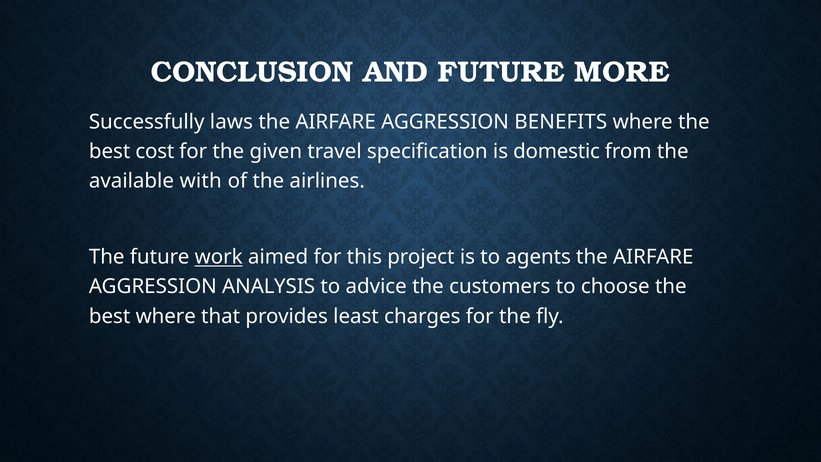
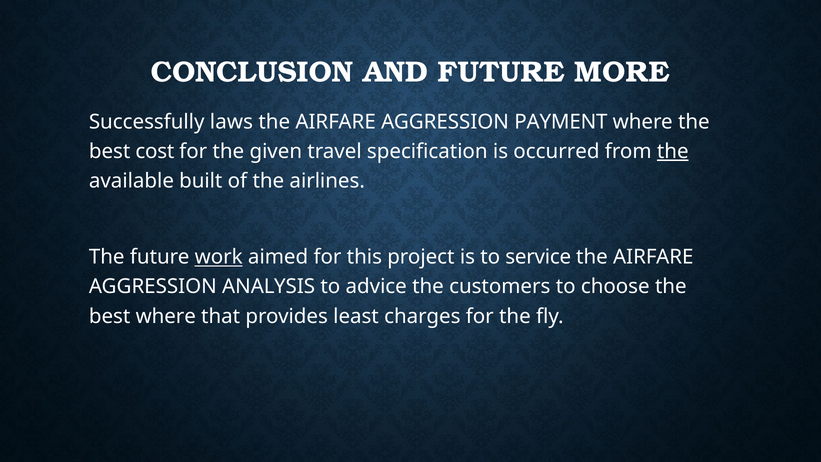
BENEFITS: BENEFITS -> PAYMENT
domestic: domestic -> occurred
the at (673, 151) underline: none -> present
with: with -> built
agents: agents -> service
